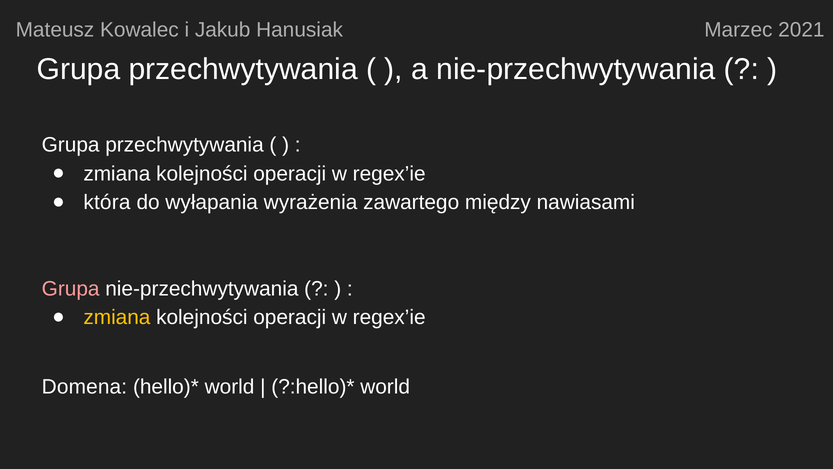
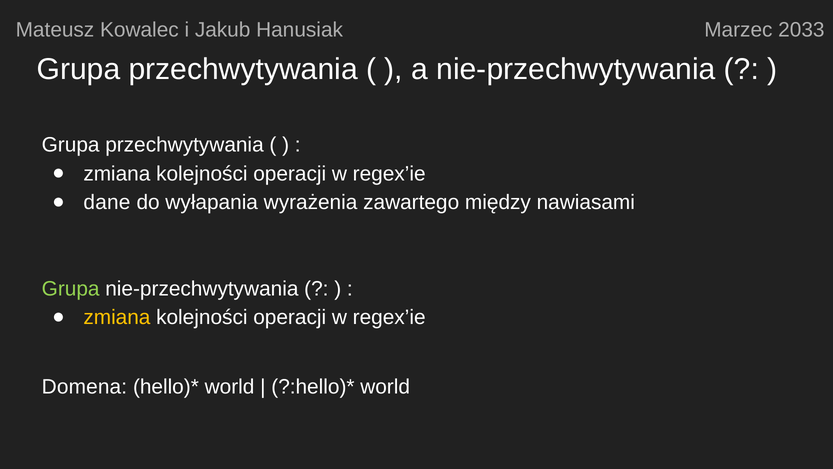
2021: 2021 -> 2033
która: która -> dane
Grupa at (71, 288) colour: pink -> light green
